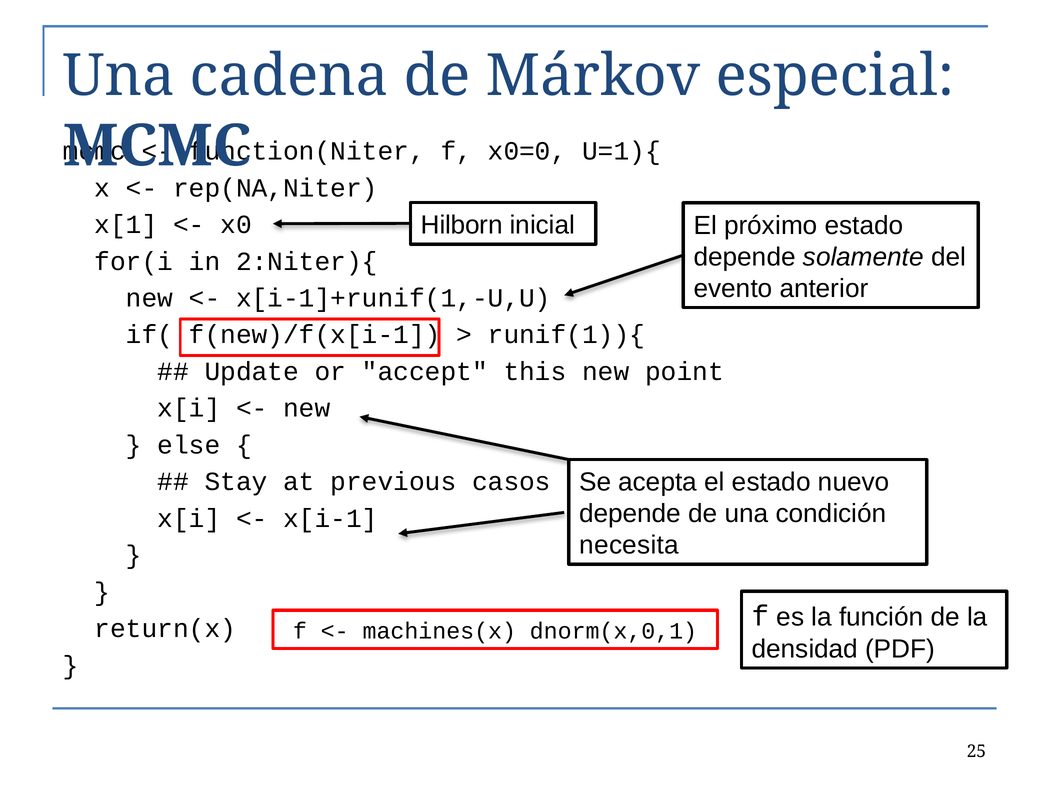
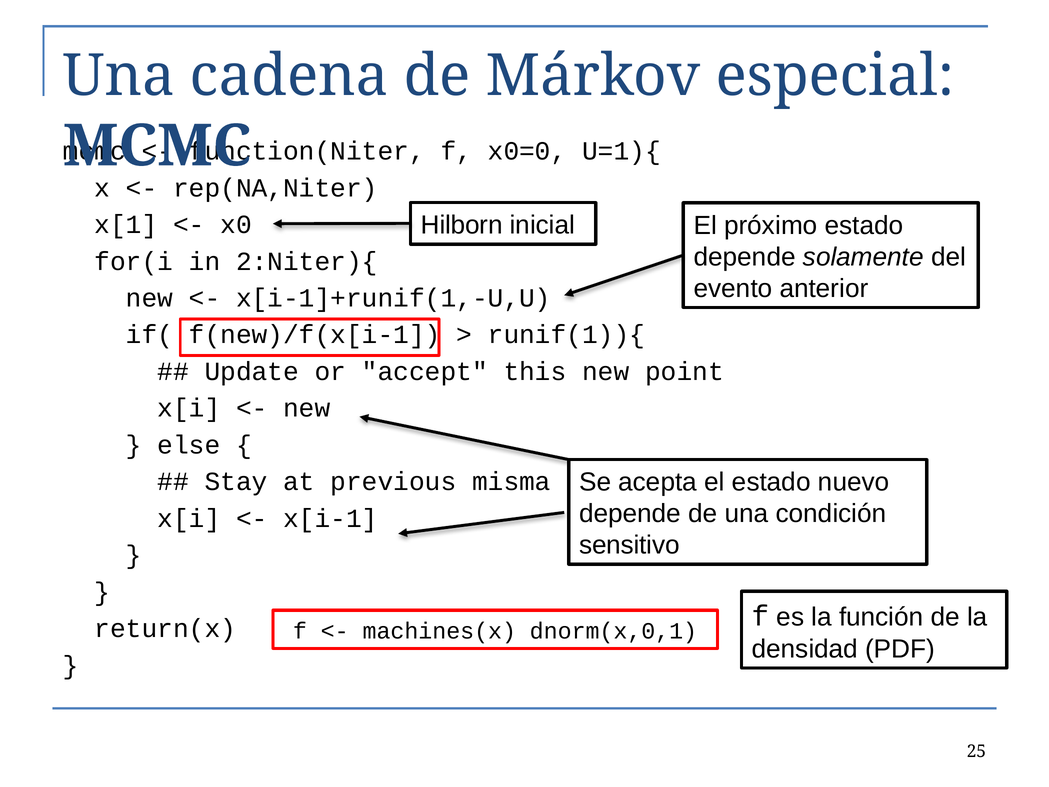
casos: casos -> misma
necesita: necesita -> sensitivo
